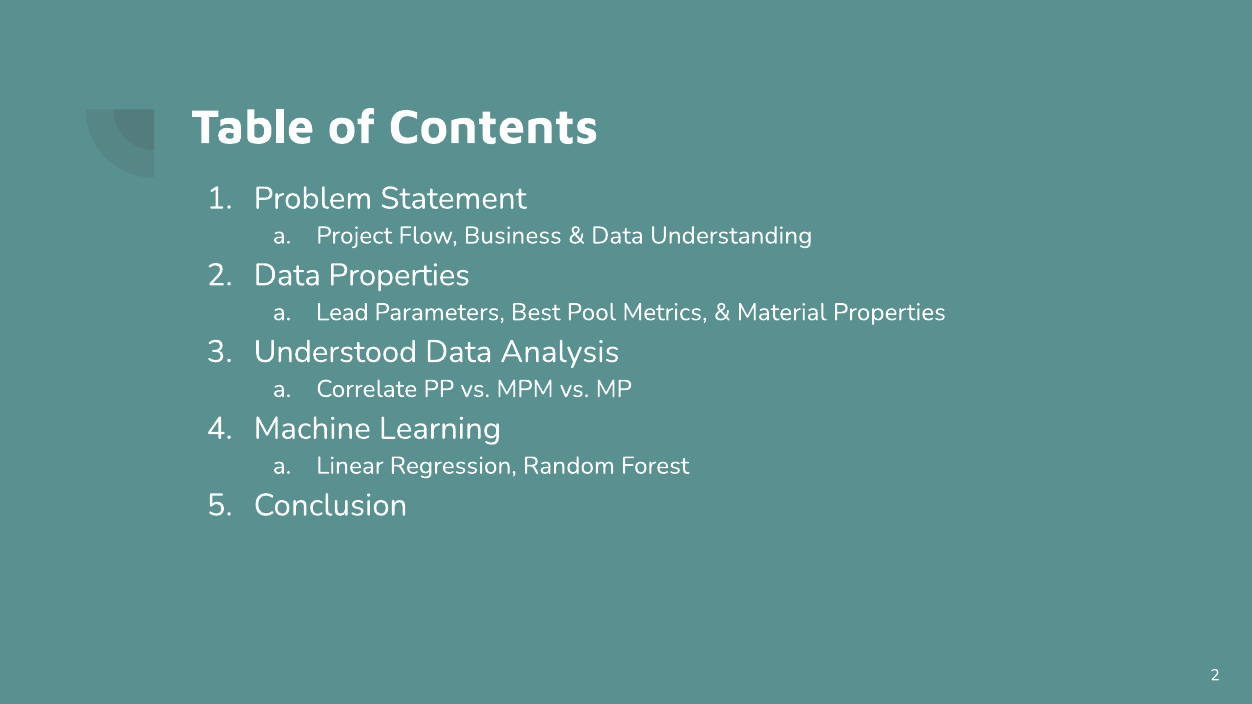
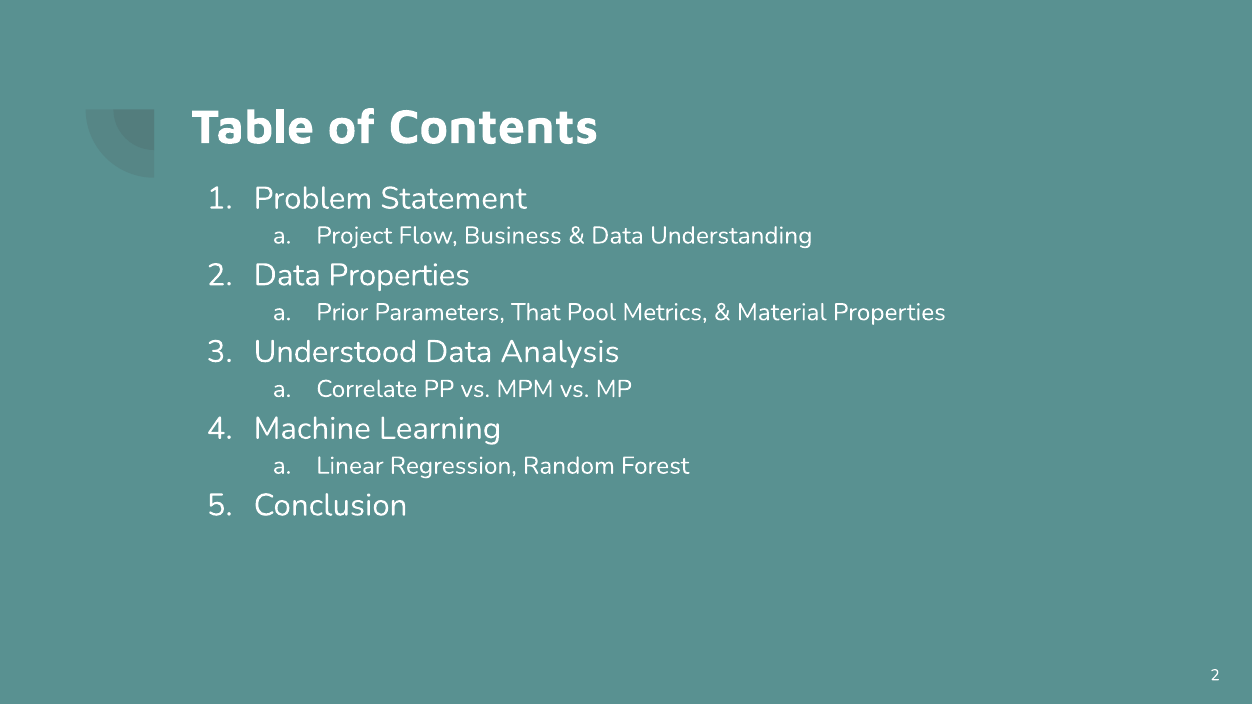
Lead: Lead -> Prior
Best: Best -> That
